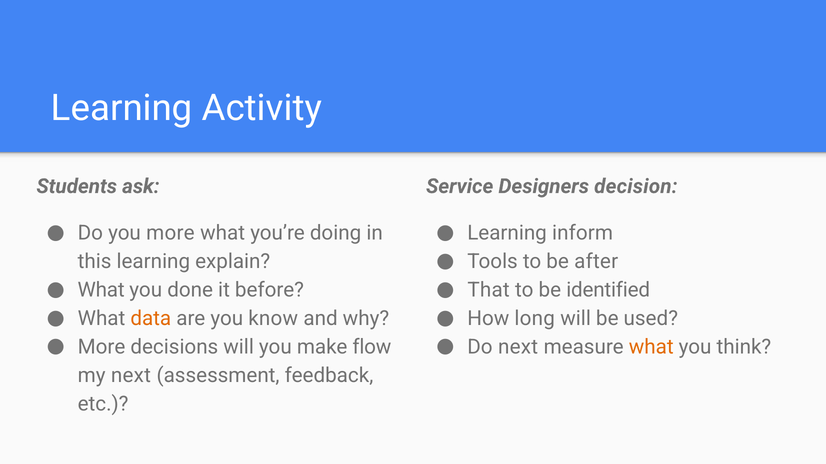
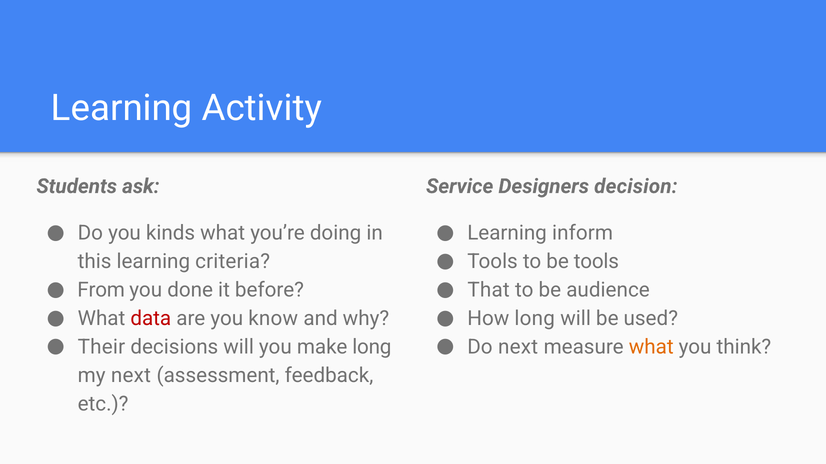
you more: more -> kinds
be after: after -> tools
explain: explain -> criteria
What at (101, 290): What -> From
identified: identified -> audience
data colour: orange -> red
More at (102, 347): More -> Their
make flow: flow -> long
